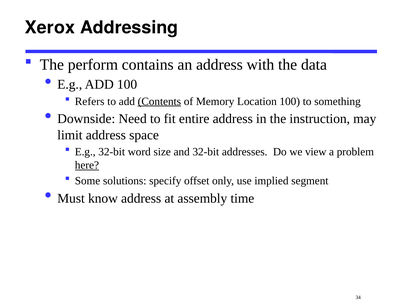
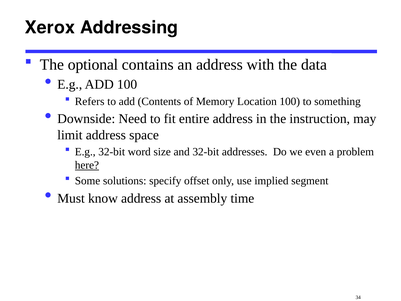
perform: perform -> optional
Contents underline: present -> none
view: view -> even
